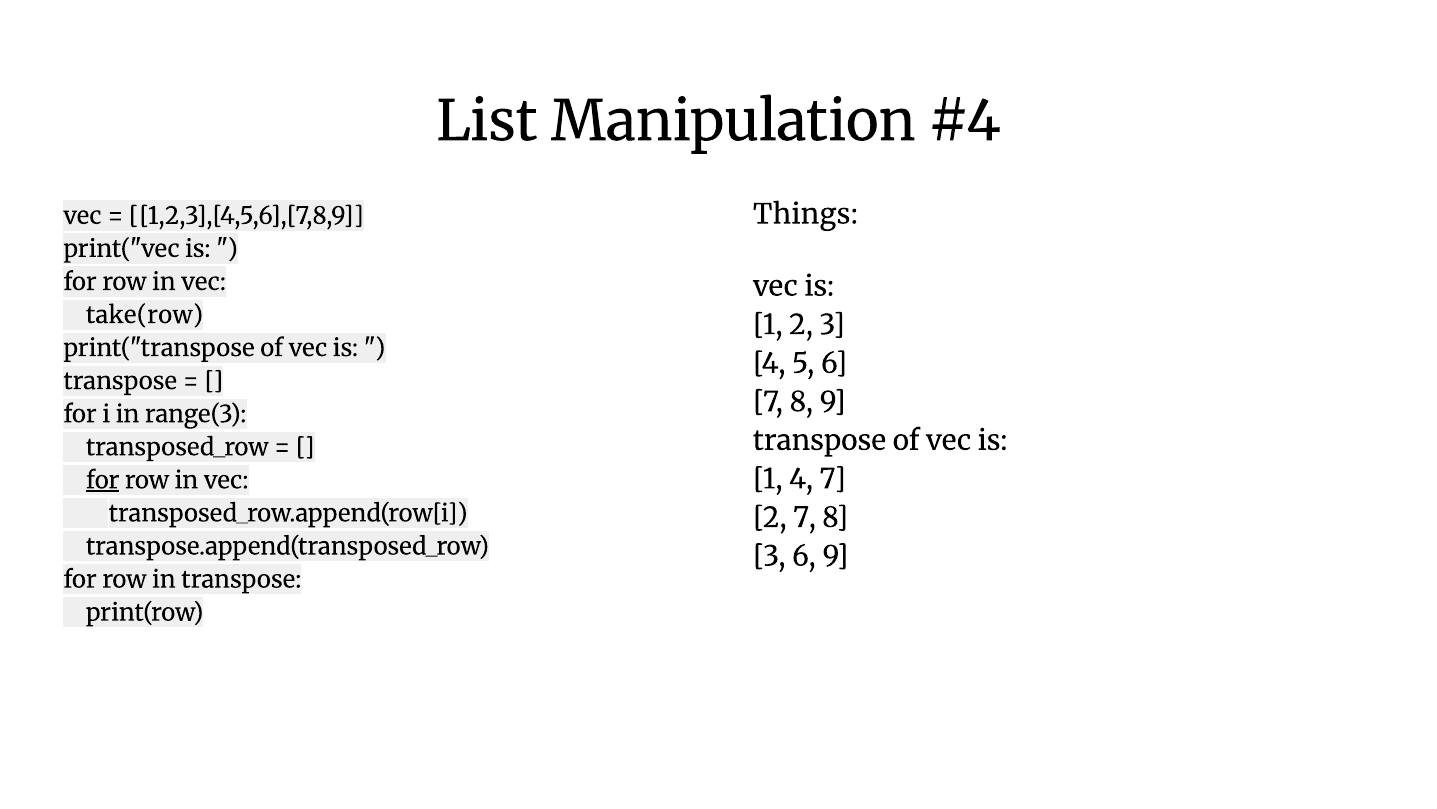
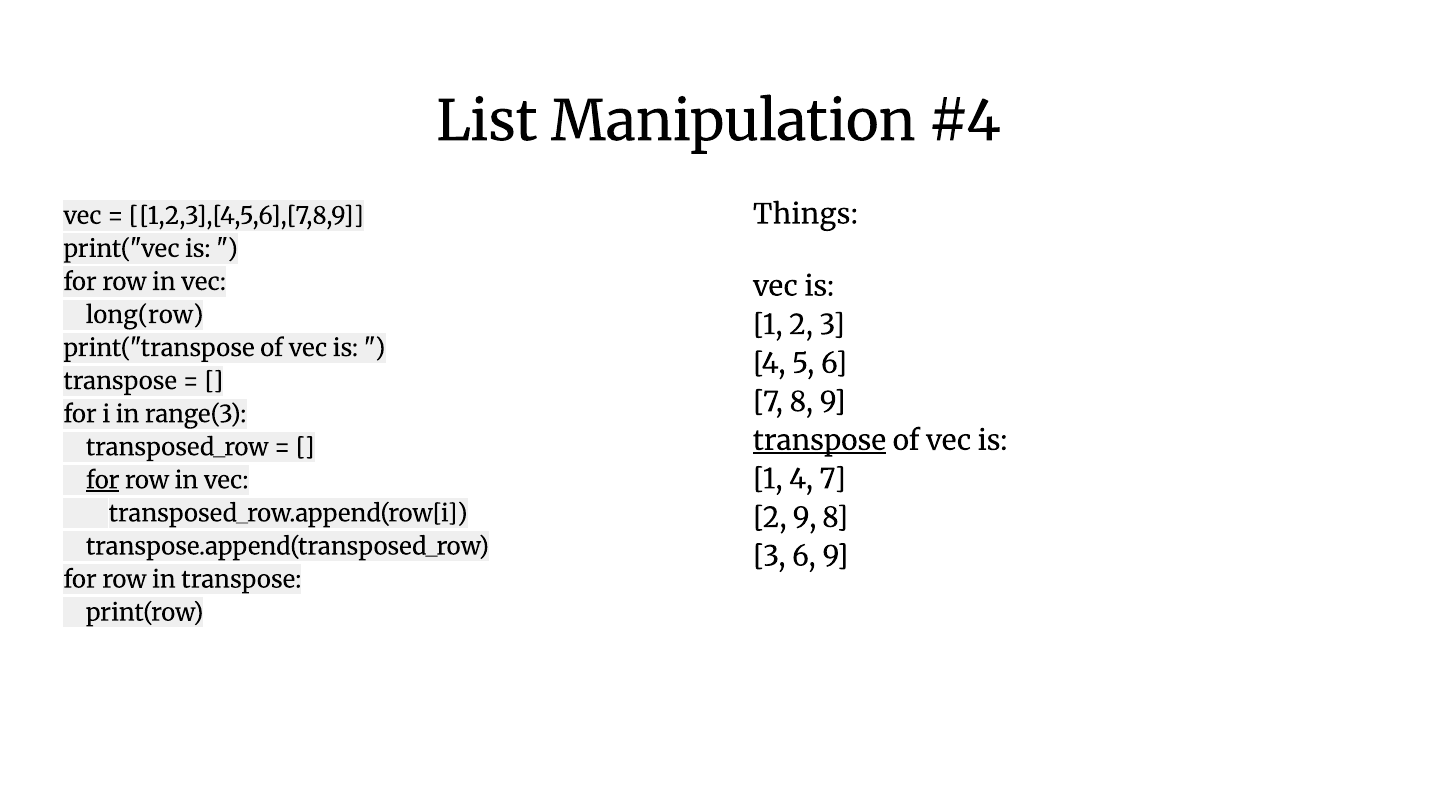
take(row: take(row -> long(row
transpose at (819, 440) underline: none -> present
2 7: 7 -> 9
